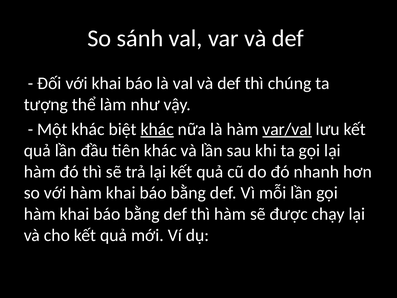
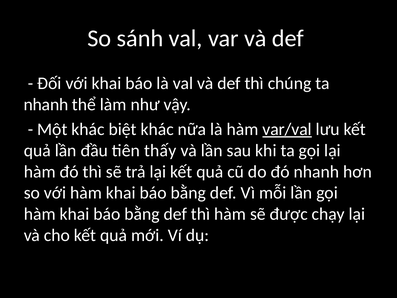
tượng at (46, 104): tượng -> nhanh
khác at (157, 129) underline: present -> none
tiên khác: khác -> thấy
